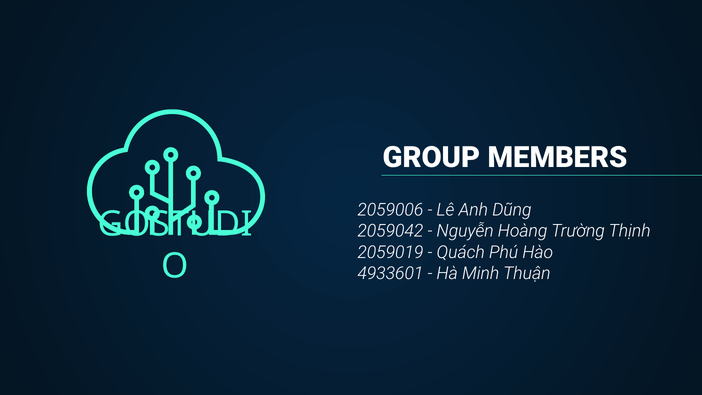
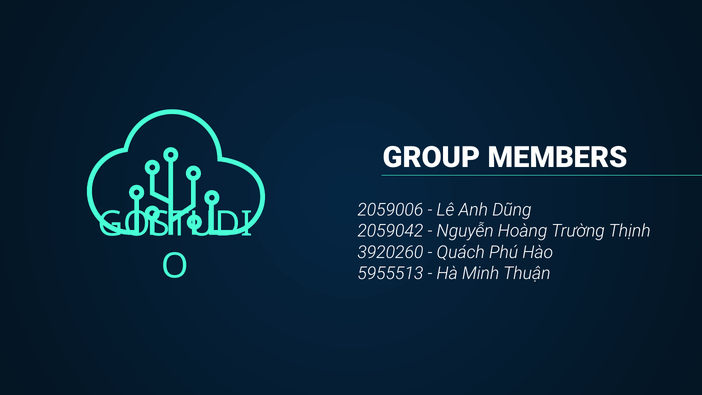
2059019: 2059019 -> 3920260
4933601: 4933601 -> 5955513
